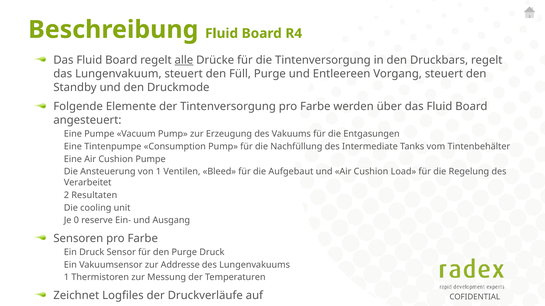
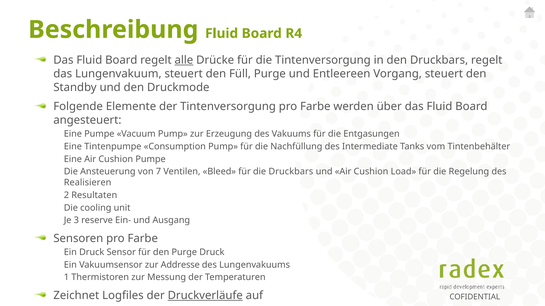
von 1: 1 -> 7
die Aufgebaut: Aufgebaut -> Druckbars
Verarbeitet: Verarbeitet -> Realisieren
0: 0 -> 3
Druckverläufe underline: none -> present
